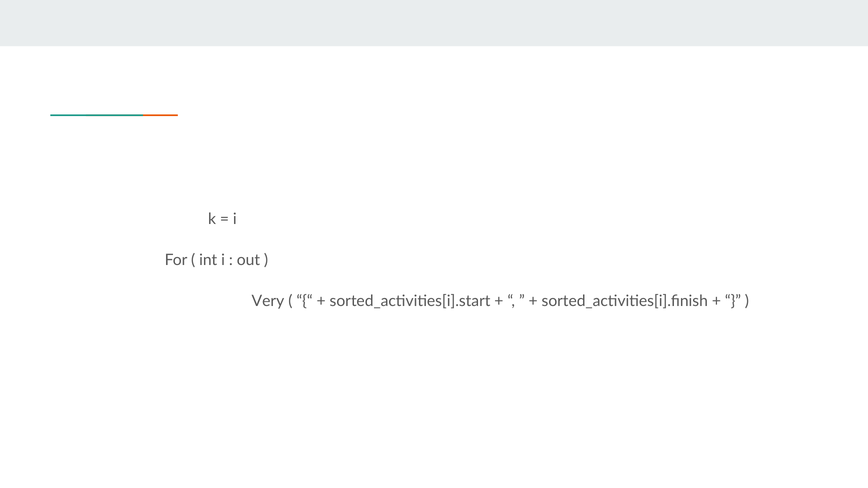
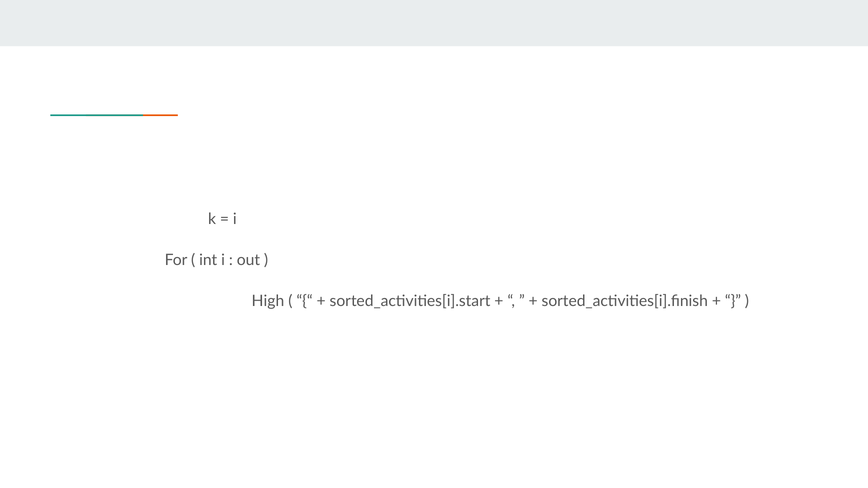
Very: Very -> High
